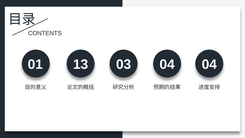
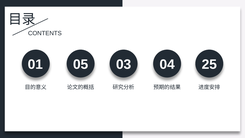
13: 13 -> 05
04 04: 04 -> 25
